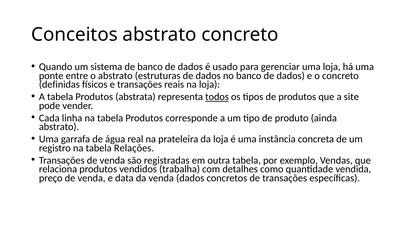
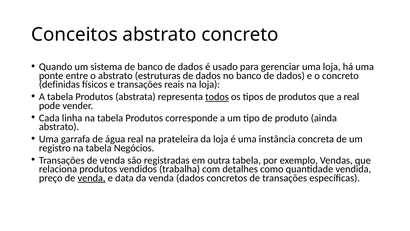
a site: site -> real
Relações: Relações -> Negócios
venda at (92, 178) underline: none -> present
